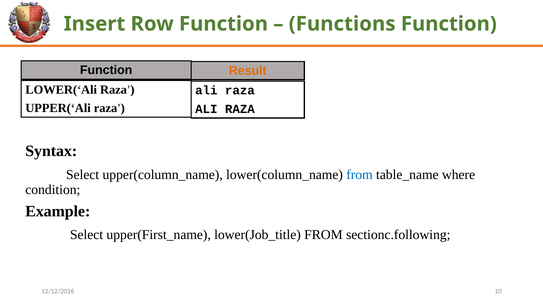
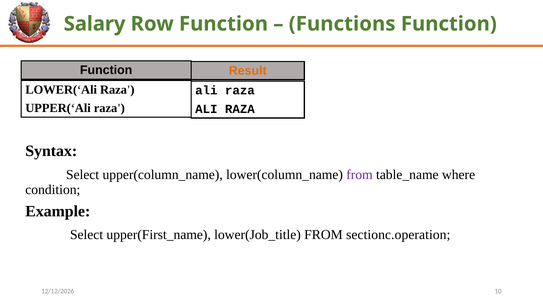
Insert: Insert -> Salary
from at (359, 175) colour: blue -> purple
sectionc.following: sectionc.following -> sectionc.operation
